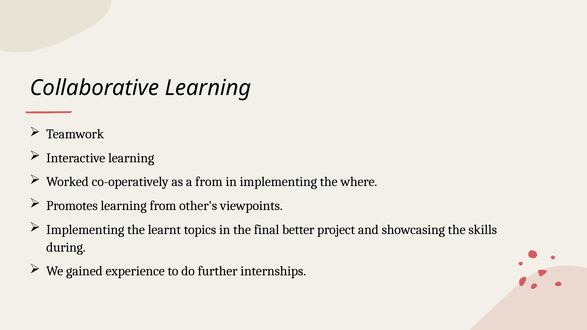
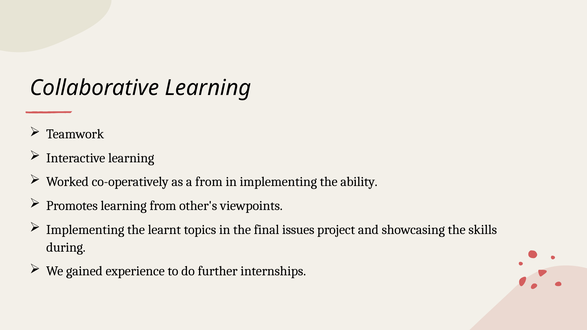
where: where -> ability
better: better -> issues
